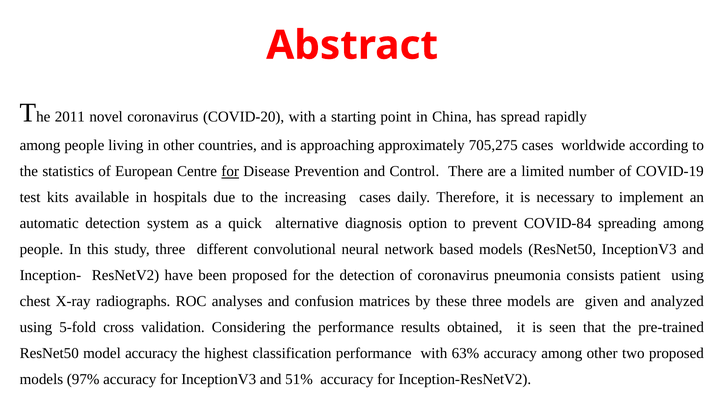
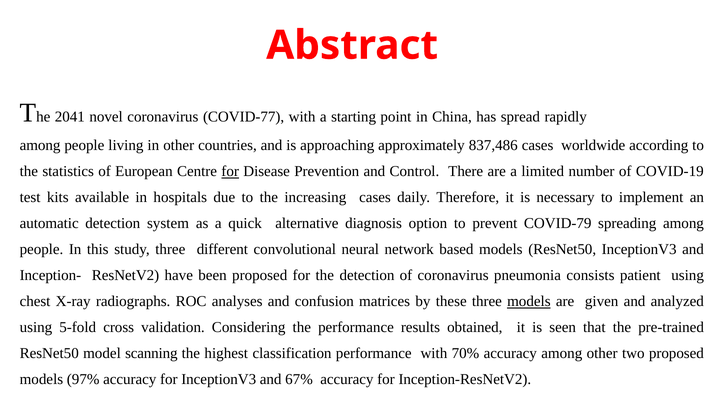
2011: 2011 -> 2041
COVID-20: COVID-20 -> COVID-77
705,275: 705,275 -> 837,486
COVID-84: COVID-84 -> COVID-79
models at (529, 301) underline: none -> present
model accuracy: accuracy -> scanning
63%: 63% -> 70%
51%: 51% -> 67%
